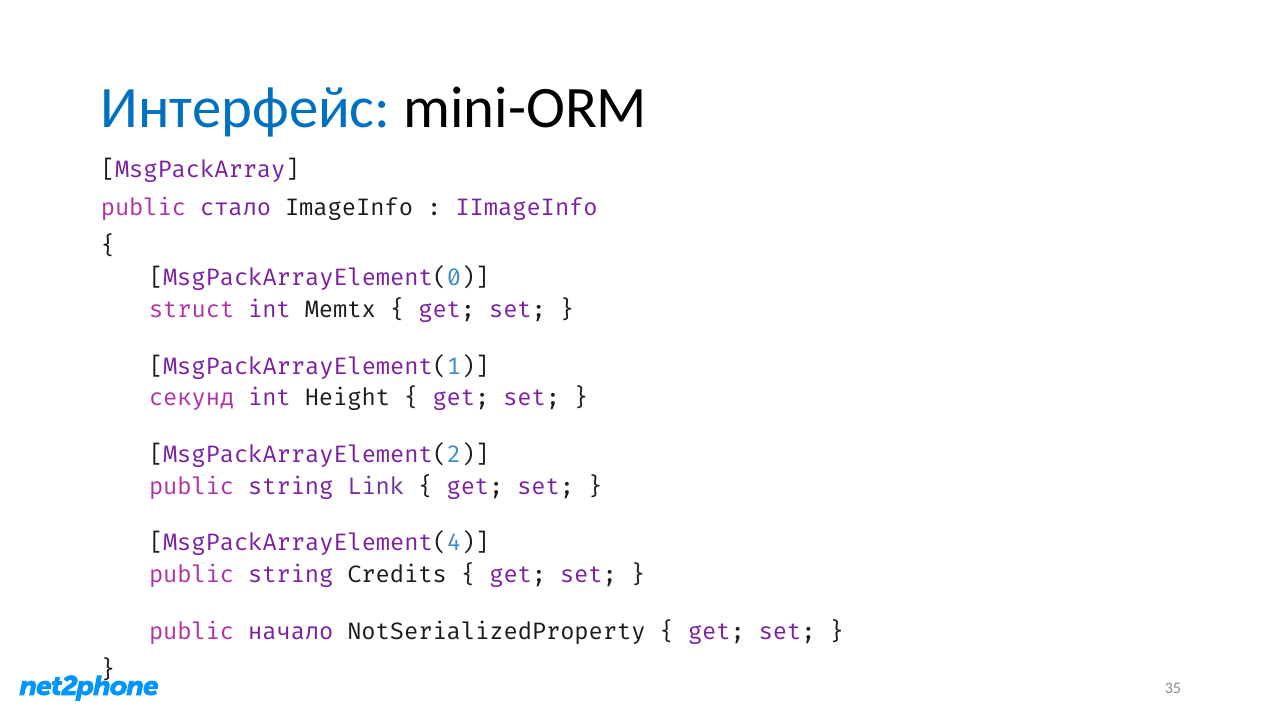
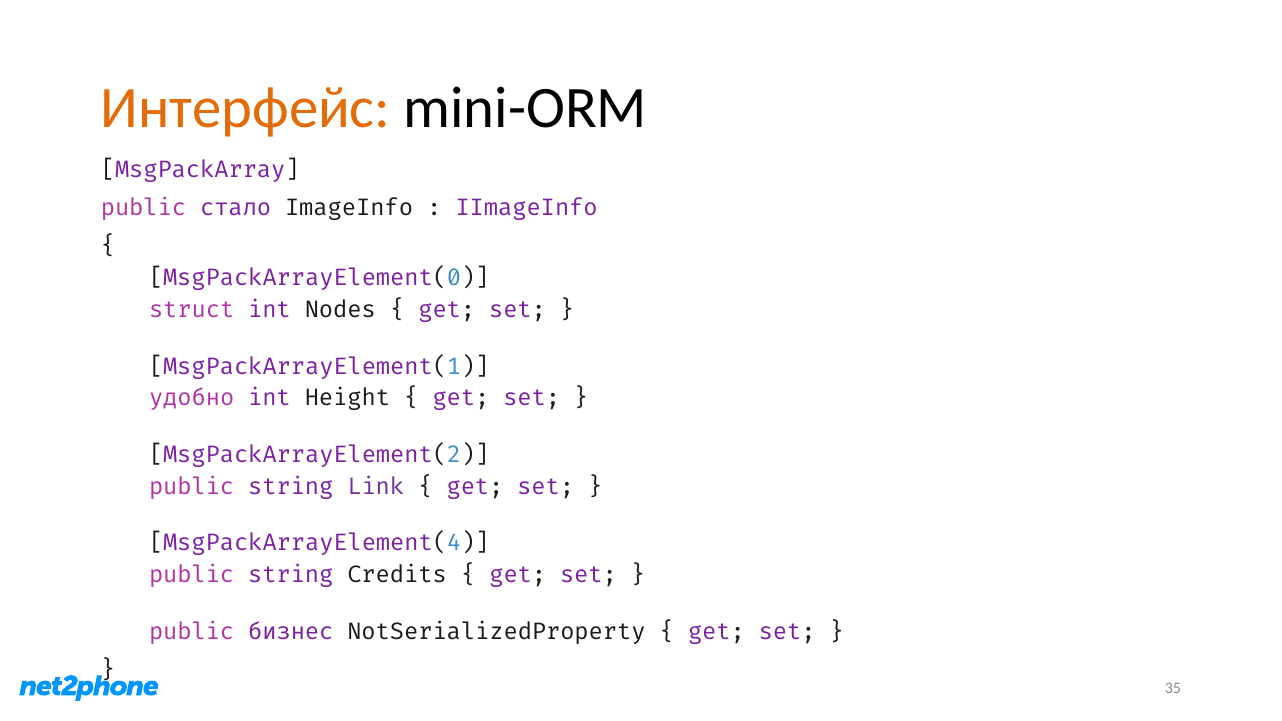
Интерфейс colour: blue -> orange
Memtx: Memtx -> Nodes
секунд: секунд -> удобно
начало: начало -> бизнес
